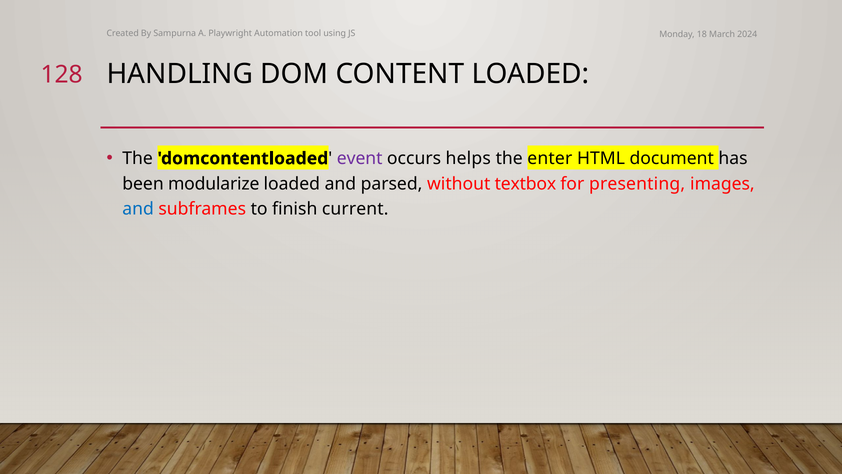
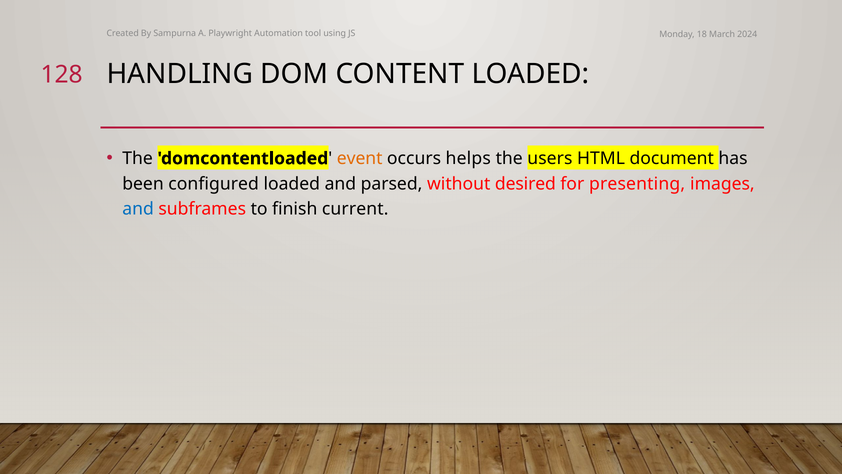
event colour: purple -> orange
enter: enter -> users
modularize: modularize -> configured
textbox: textbox -> desired
